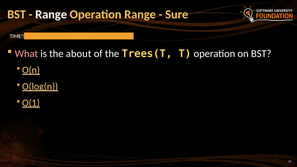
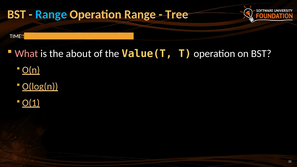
Range at (51, 14) colour: white -> light blue
Sure: Sure -> Tree
Trees(T: Trees(T -> Value(T
